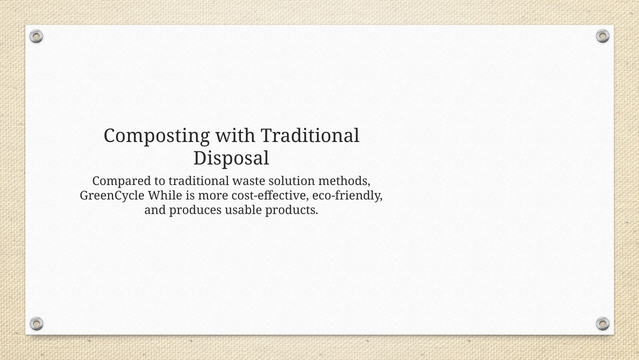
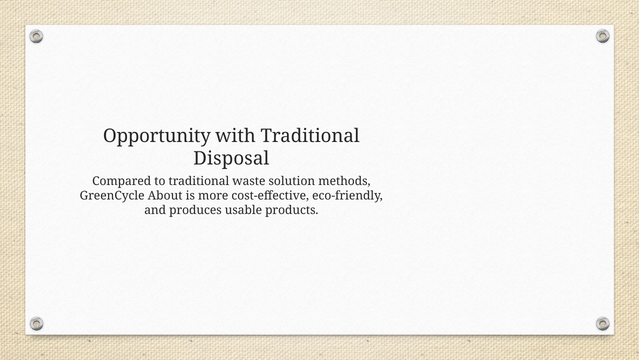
Composting: Composting -> Opportunity
While: While -> About
